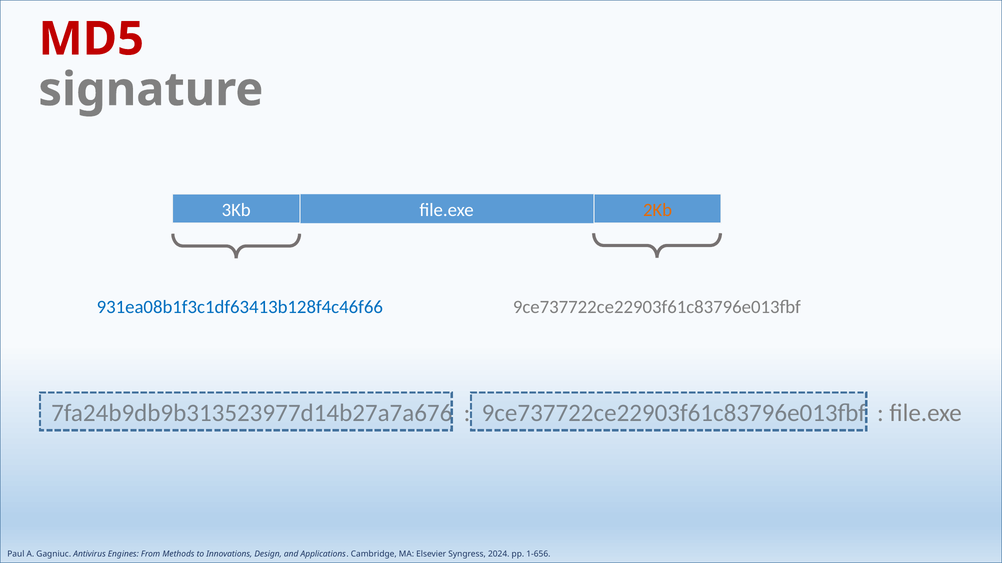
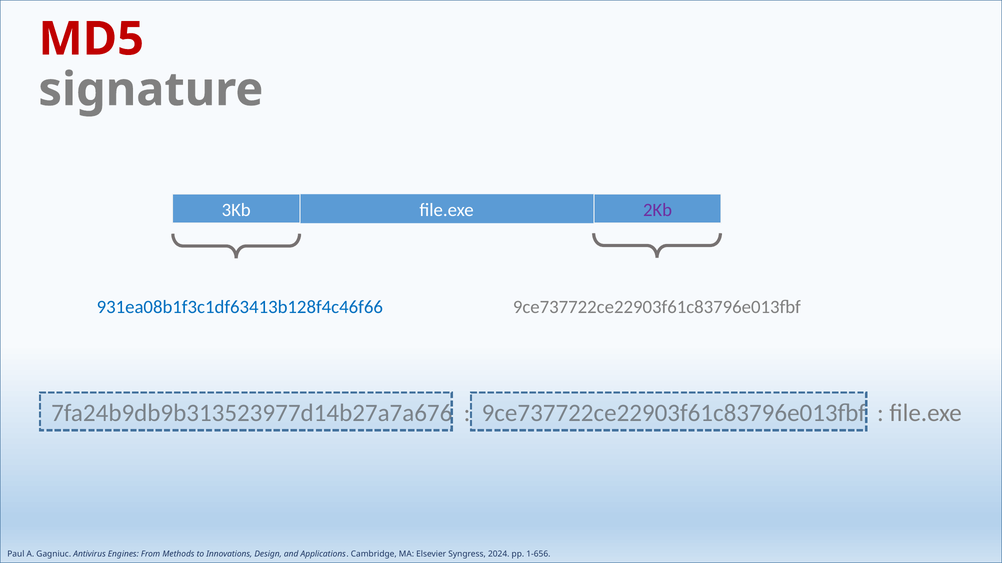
2Kb colour: orange -> purple
